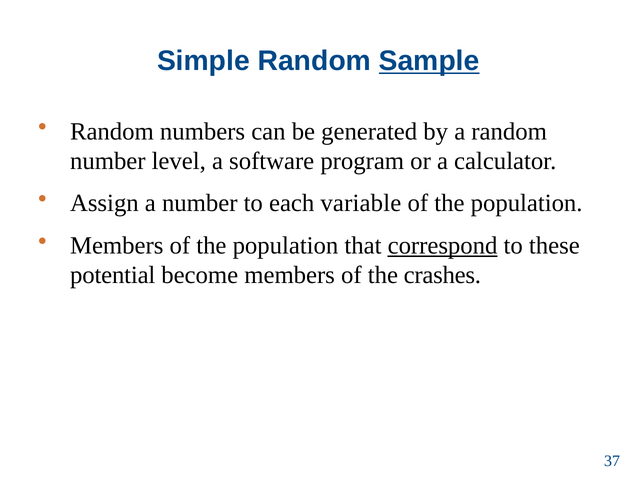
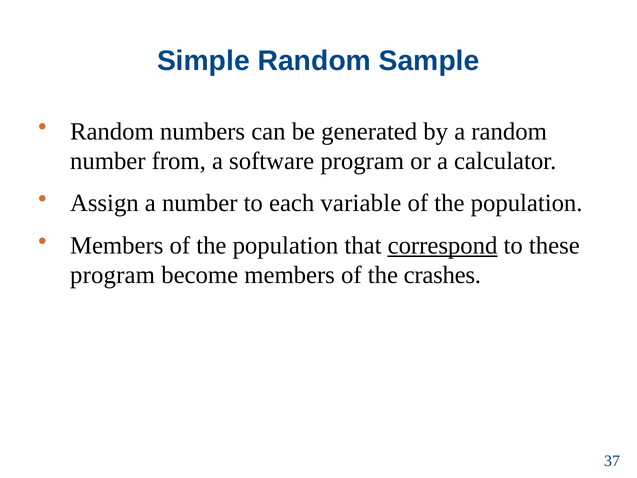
Sample underline: present -> none
level: level -> from
potential at (113, 275): potential -> program
